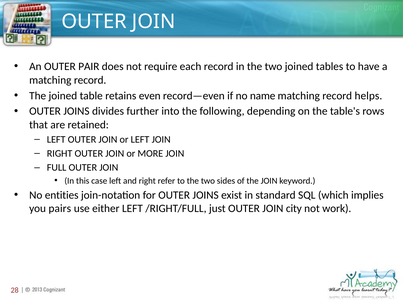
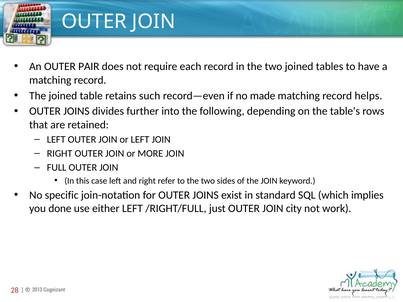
even: even -> such
name: name -> made
entities: entities -> specific
pairs: pairs -> done
